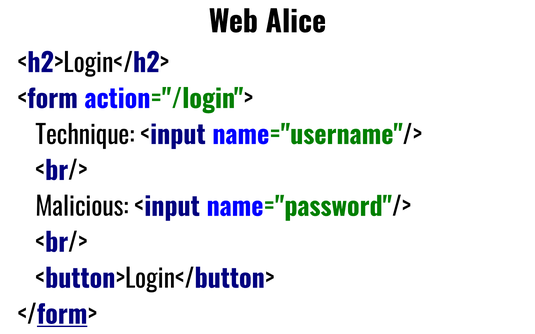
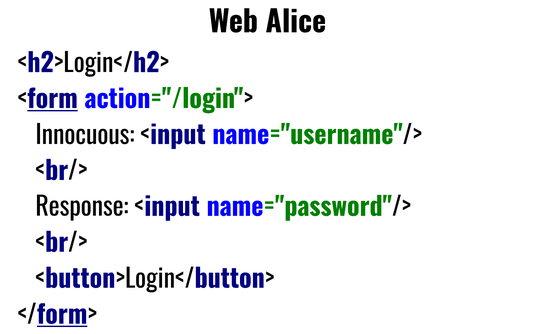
form at (53, 100) underline: none -> present
Technique: Technique -> Innocuous
Malicious: Malicious -> Response
